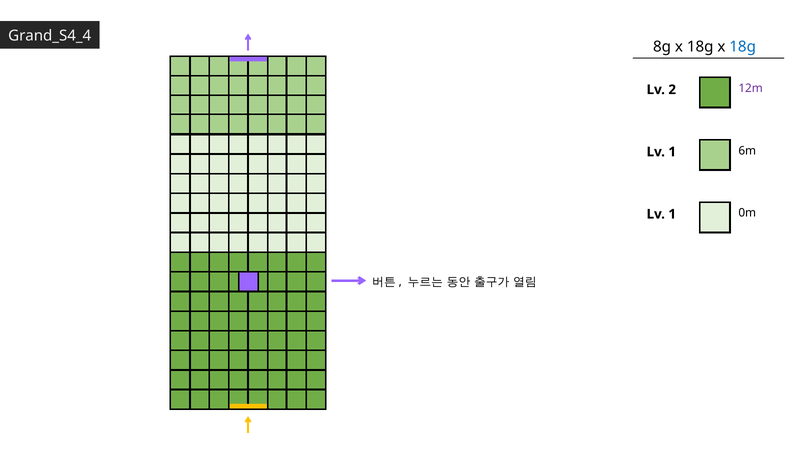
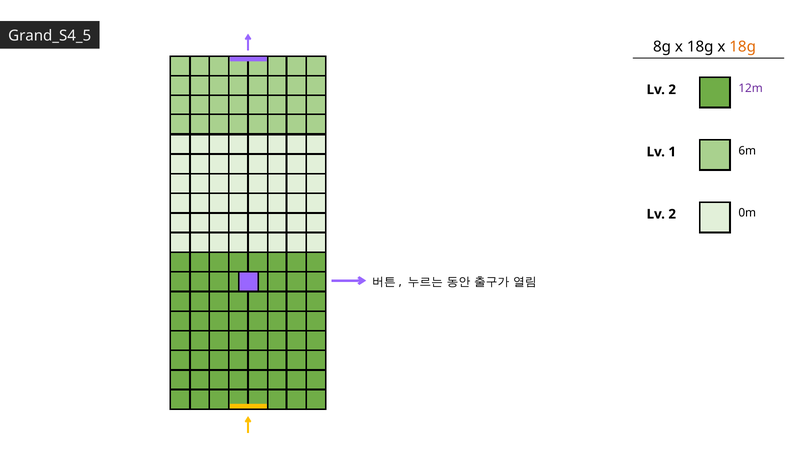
Grand_S4_4: Grand_S4_4 -> Grand_S4_5
18g at (743, 47) colour: blue -> orange
1 at (672, 214): 1 -> 2
